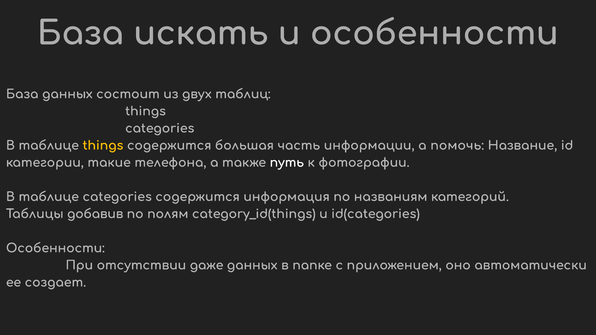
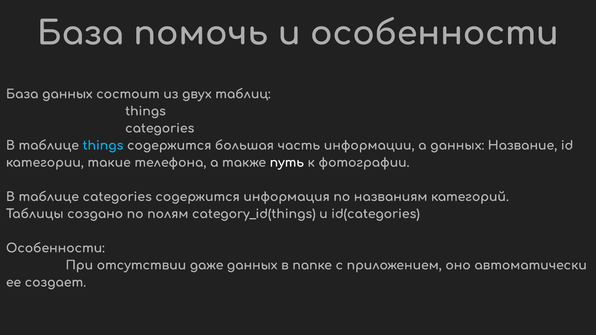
искать: искать -> помочь
things at (103, 146) colour: yellow -> light blue
а помочь: помочь -> данных
добавив: добавив -> создано
